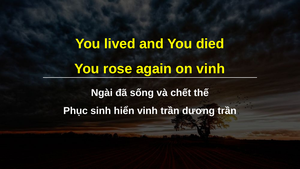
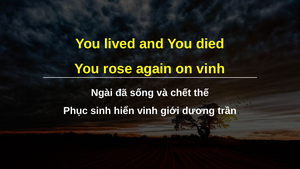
vinh trần: trần -> giới
